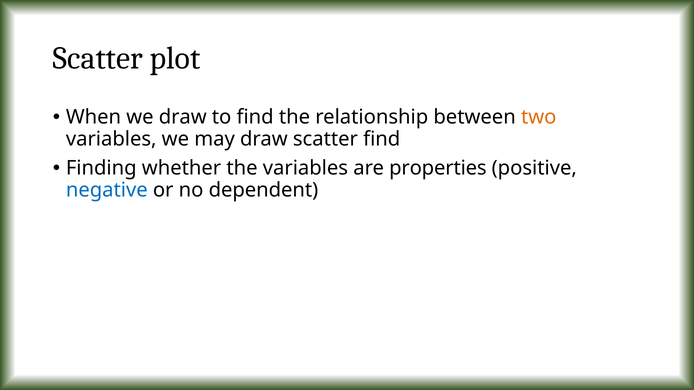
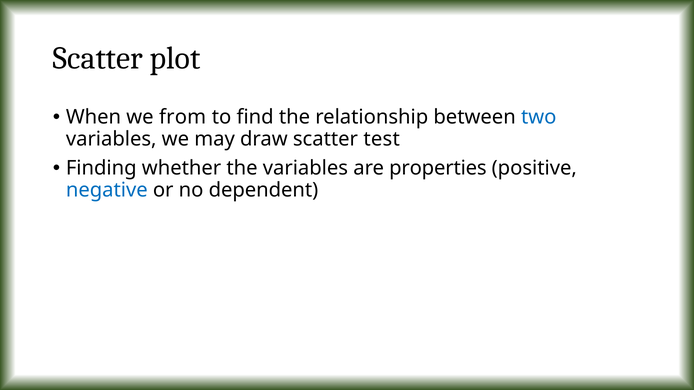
we draw: draw -> from
two colour: orange -> blue
scatter find: find -> test
